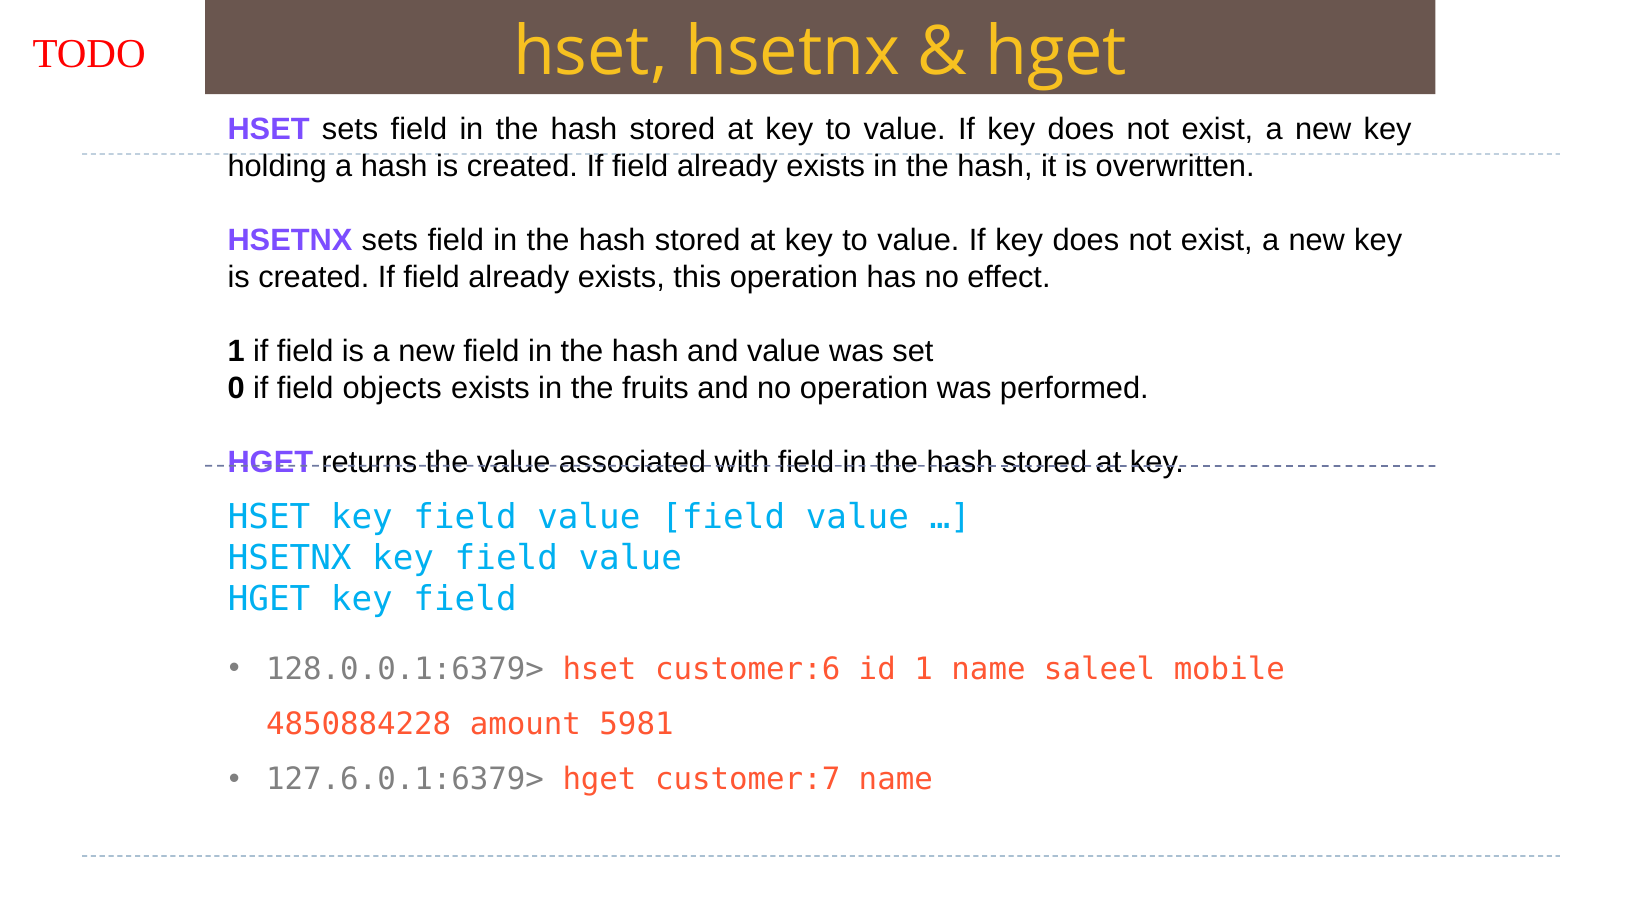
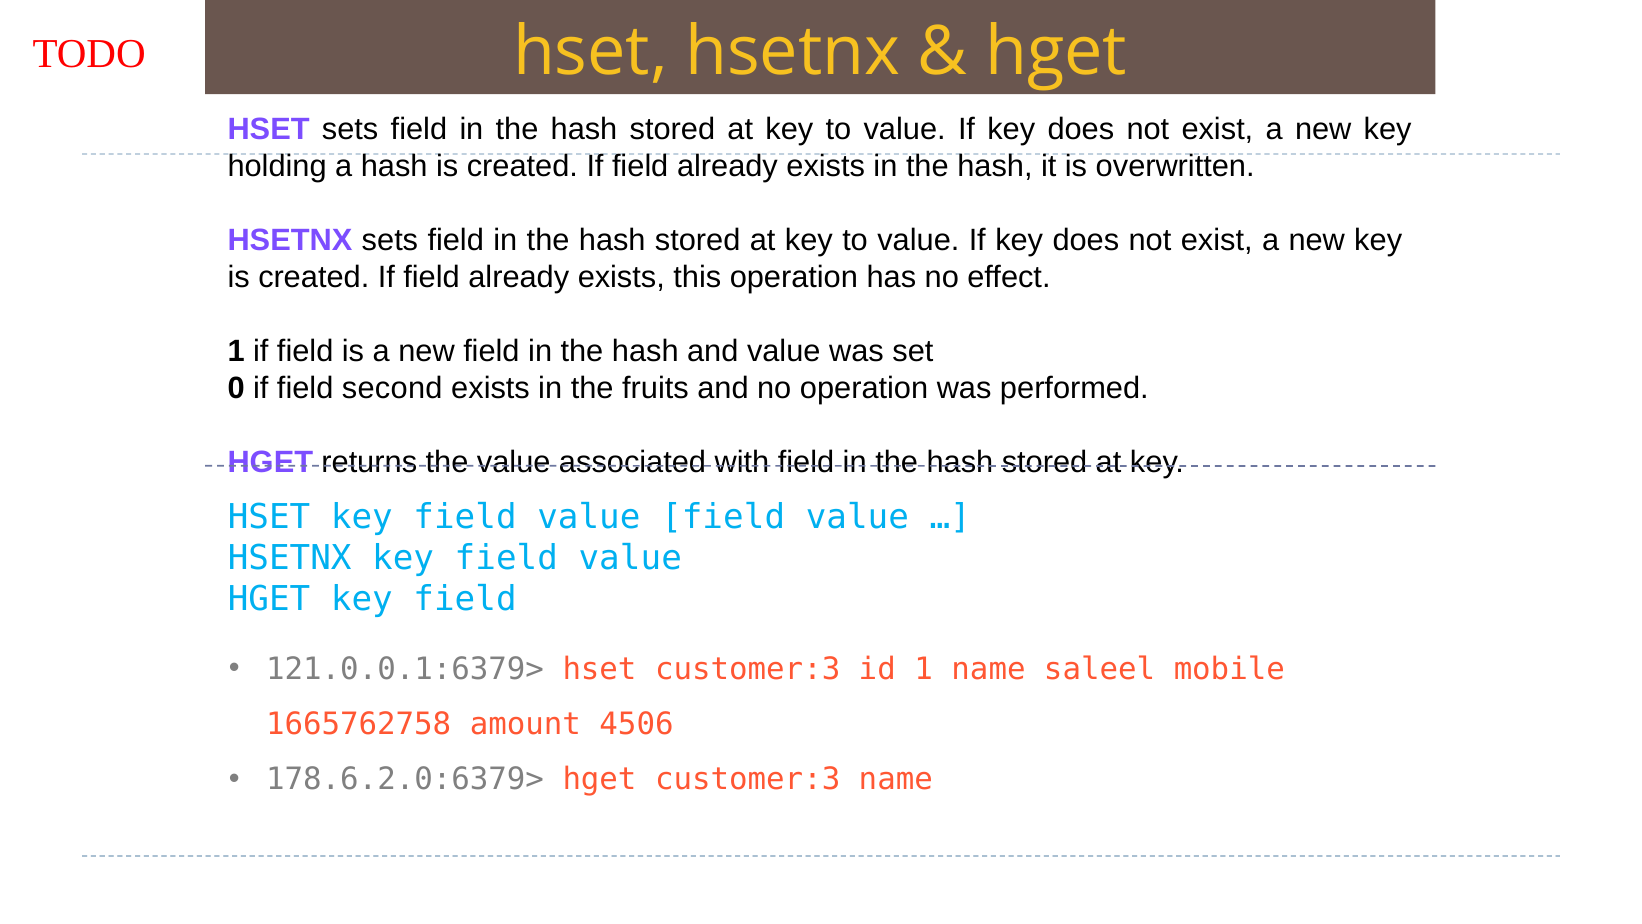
objects: objects -> second
128.0.0.1:6379>: 128.0.0.1:6379> -> 121.0.0.1:6379>
hset customer:6: customer:6 -> customer:3
4850884228: 4850884228 -> 1665762758
5981: 5981 -> 4506
127.6.0.1:6379>: 127.6.0.1:6379> -> 178.6.2.0:6379>
hget customer:7: customer:7 -> customer:3
